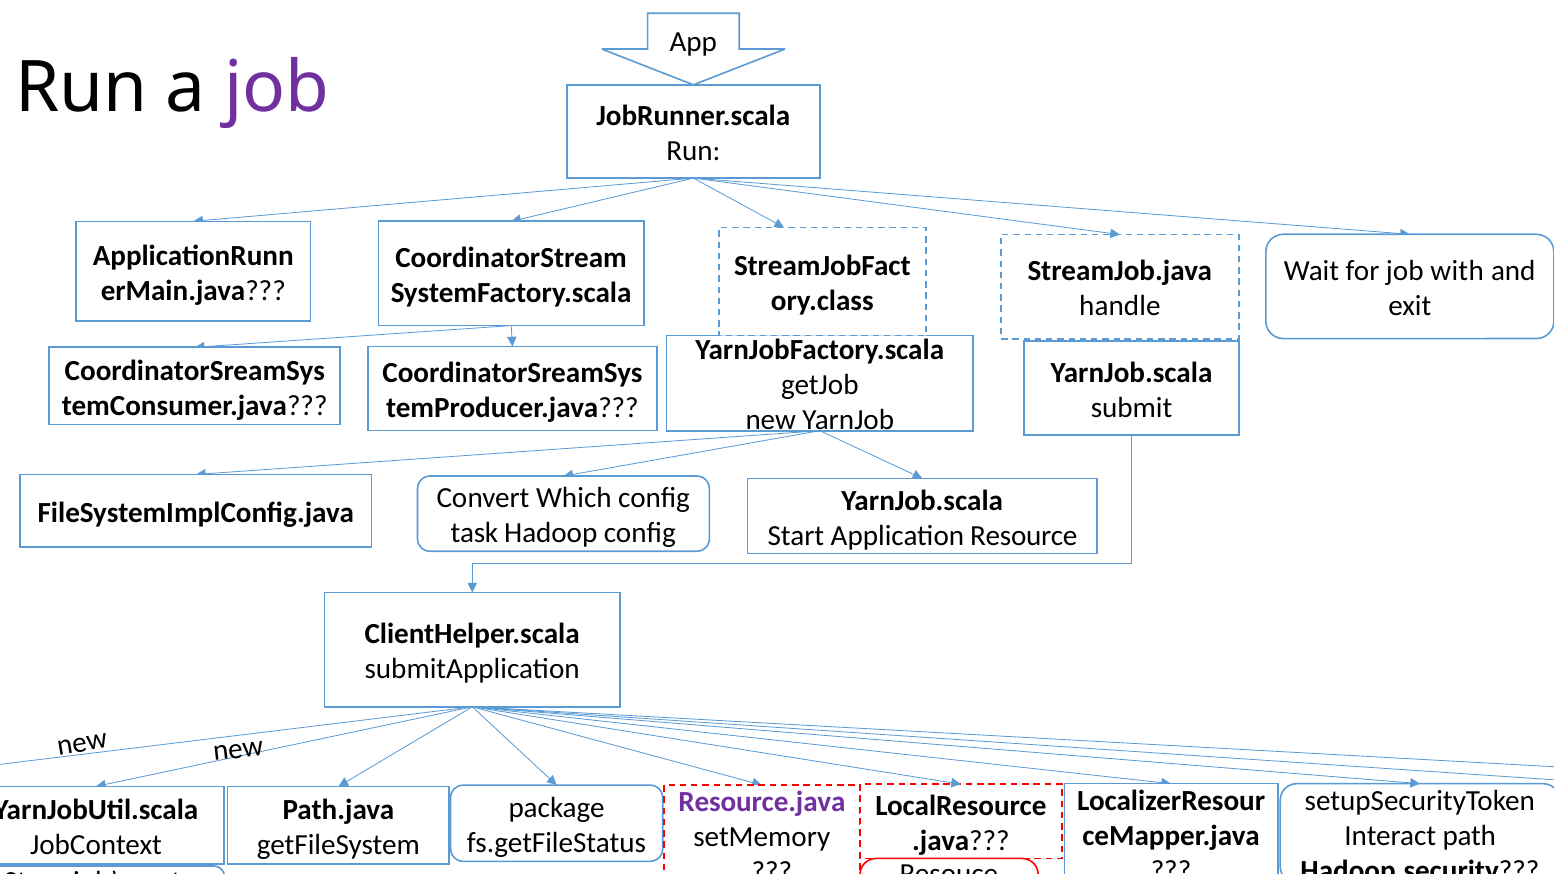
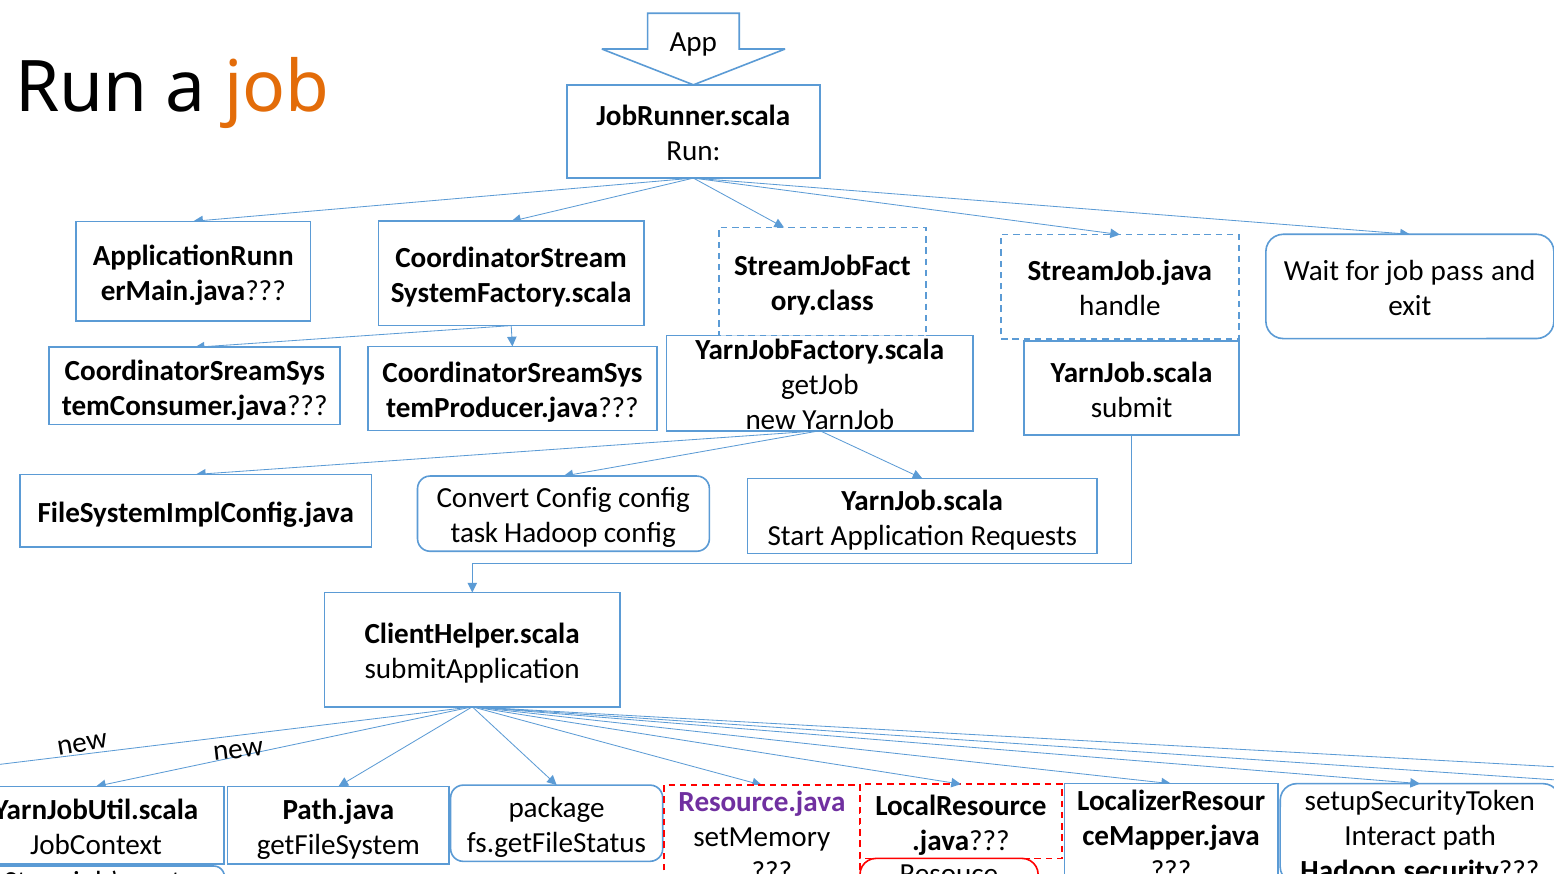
job at (277, 88) colour: purple -> orange
with: with -> pass
Convert Which: Which -> Config
Resource: Resource -> Requests
